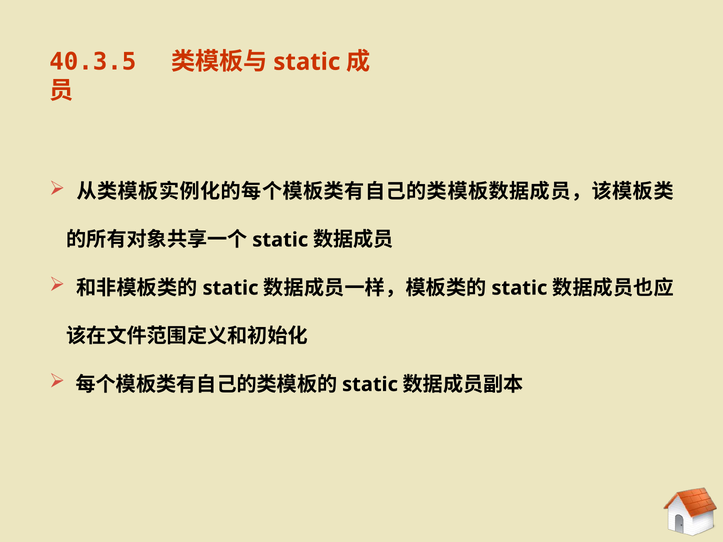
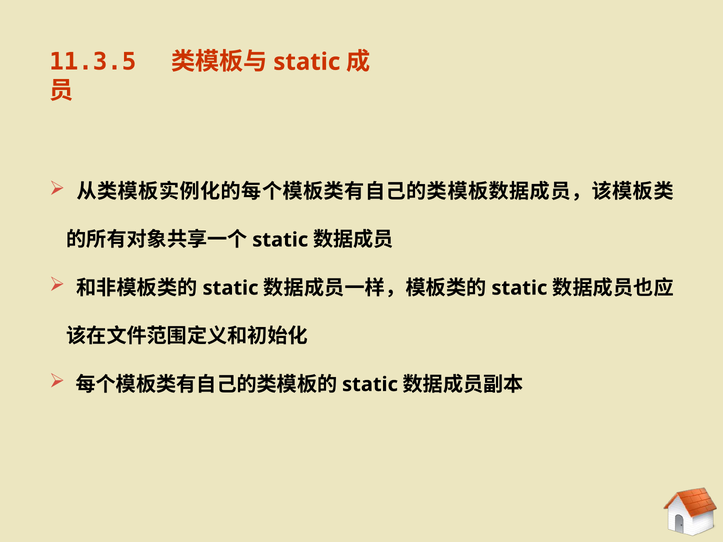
40.3.5: 40.3.5 -> 11.3.5
